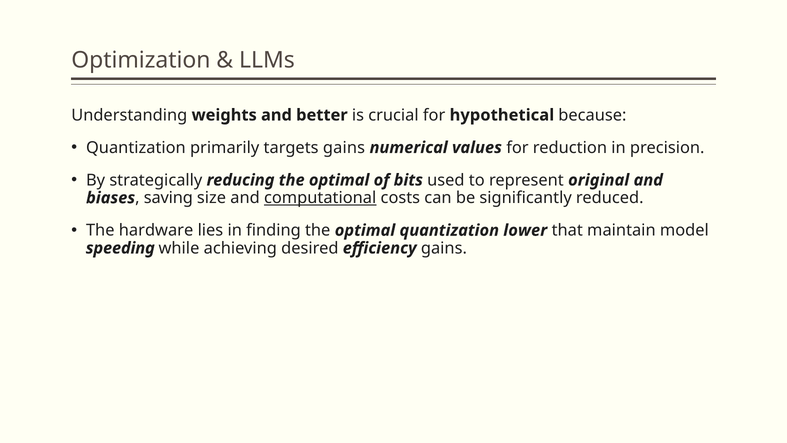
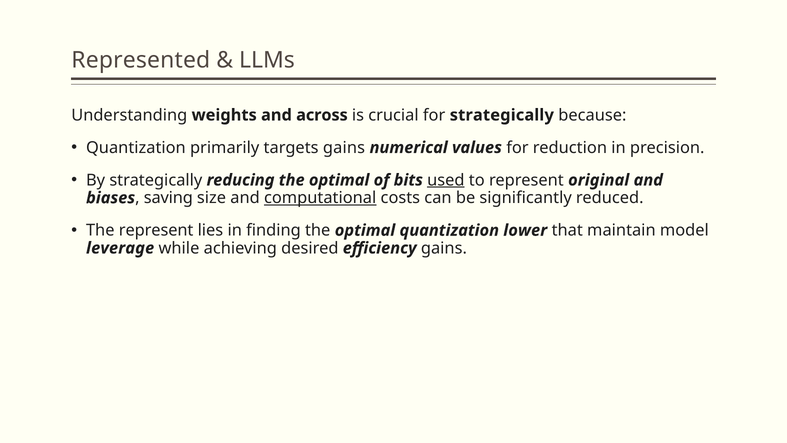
Optimization: Optimization -> Represented
better: better -> across
for hypothetical: hypothetical -> strategically
used underline: none -> present
The hardware: hardware -> represent
speeding: speeding -> leverage
